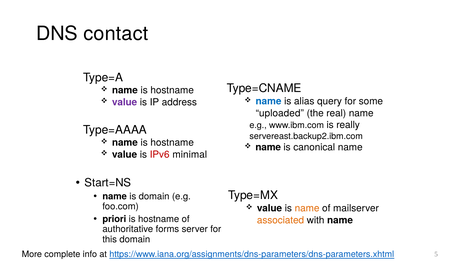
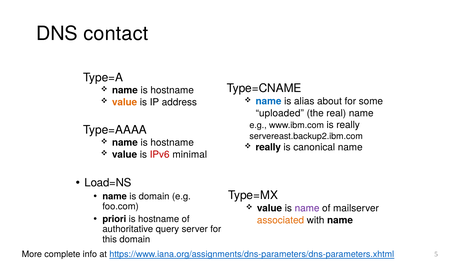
query: query -> about
value at (125, 102) colour: purple -> orange
name at (268, 148): name -> really
Start=NS: Start=NS -> Load=NS
name at (307, 209) colour: orange -> purple
forms: forms -> query
